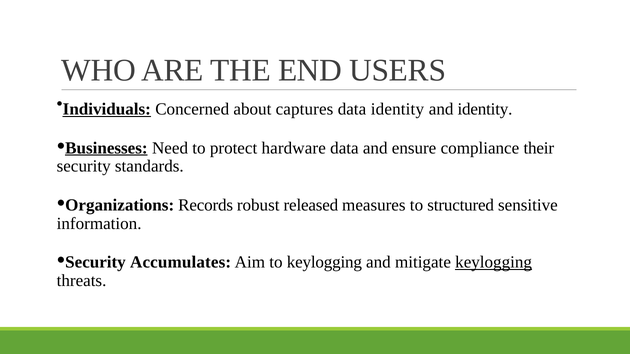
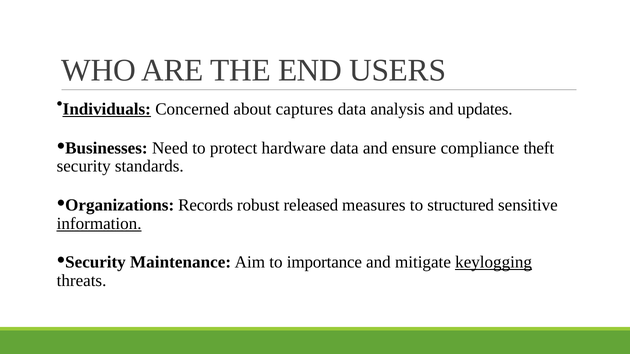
data identity: identity -> analysis
and identity: identity -> updates
Businesses underline: present -> none
their: their -> theft
information underline: none -> present
Accumulates: Accumulates -> Maintenance
to keylogging: keylogging -> importance
